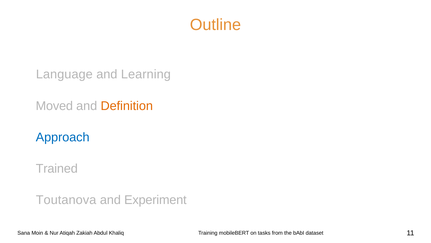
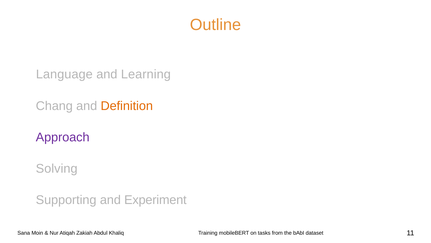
Moved: Moved -> Chang
Approach colour: blue -> purple
Trained: Trained -> Solving
Toutanova: Toutanova -> Supporting
